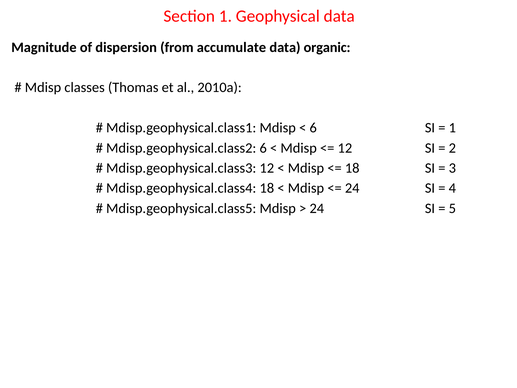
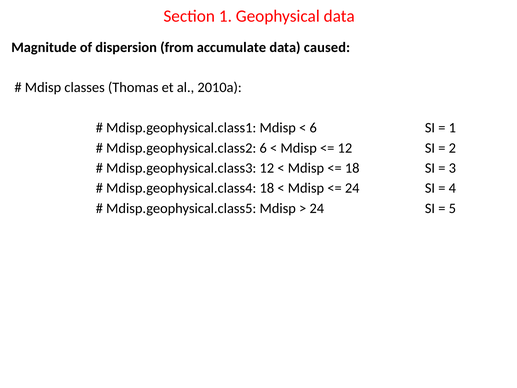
organic: organic -> caused
